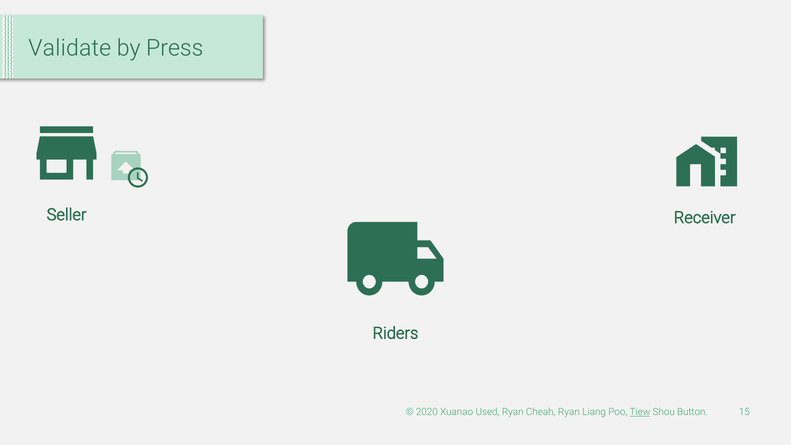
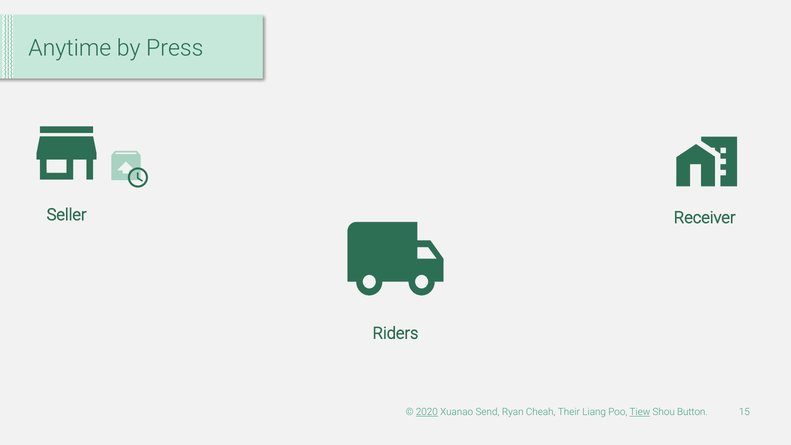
Validate: Validate -> Anytime
2020 underline: none -> present
Used: Used -> Send
Cheah Ryan: Ryan -> Their
